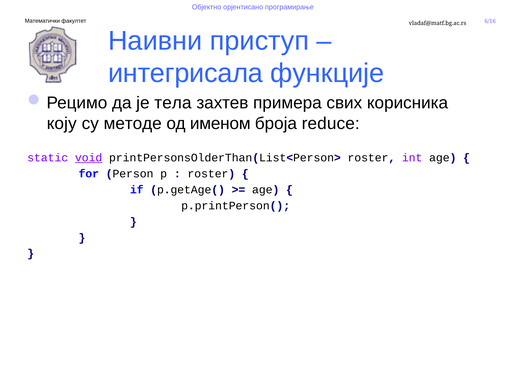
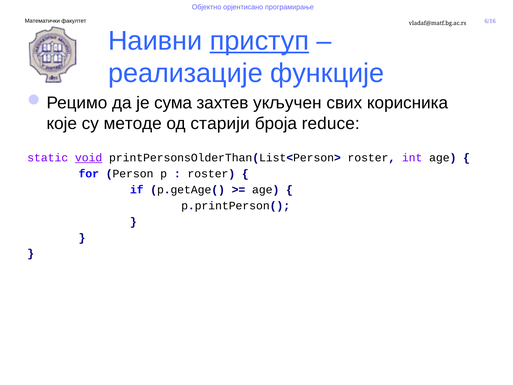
приступ underline: none -> present
интегрисала: интегрисала -> реализације
тела: тела -> сума
примера: примера -> укључен
коју: коју -> које
именом: именом -> старији
